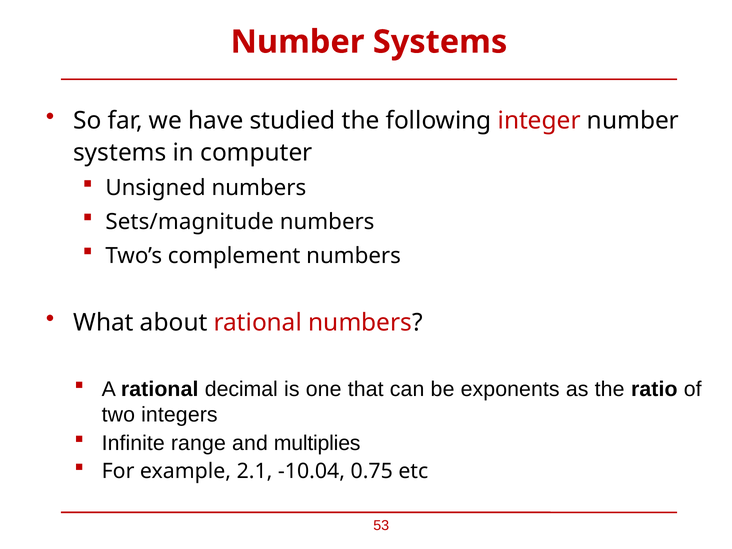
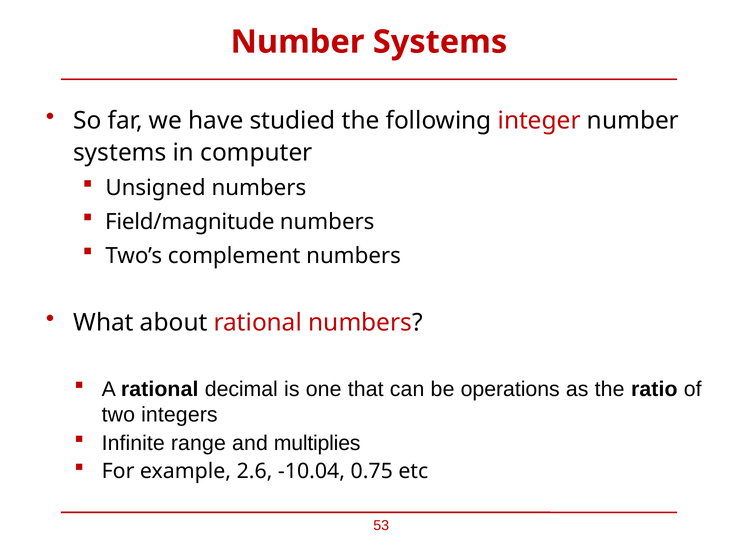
Sets/magnitude: Sets/magnitude -> Field/magnitude
exponents: exponents -> operations
2.1: 2.1 -> 2.6
